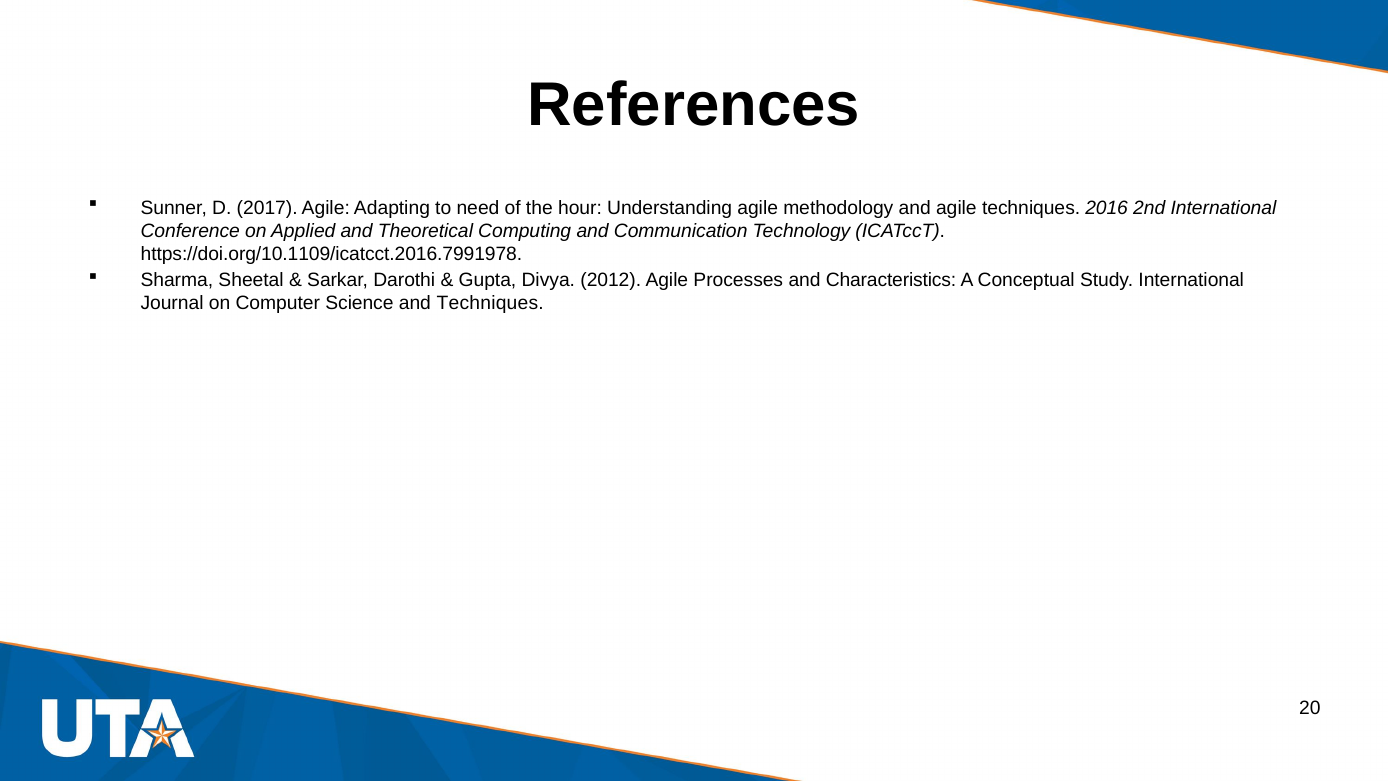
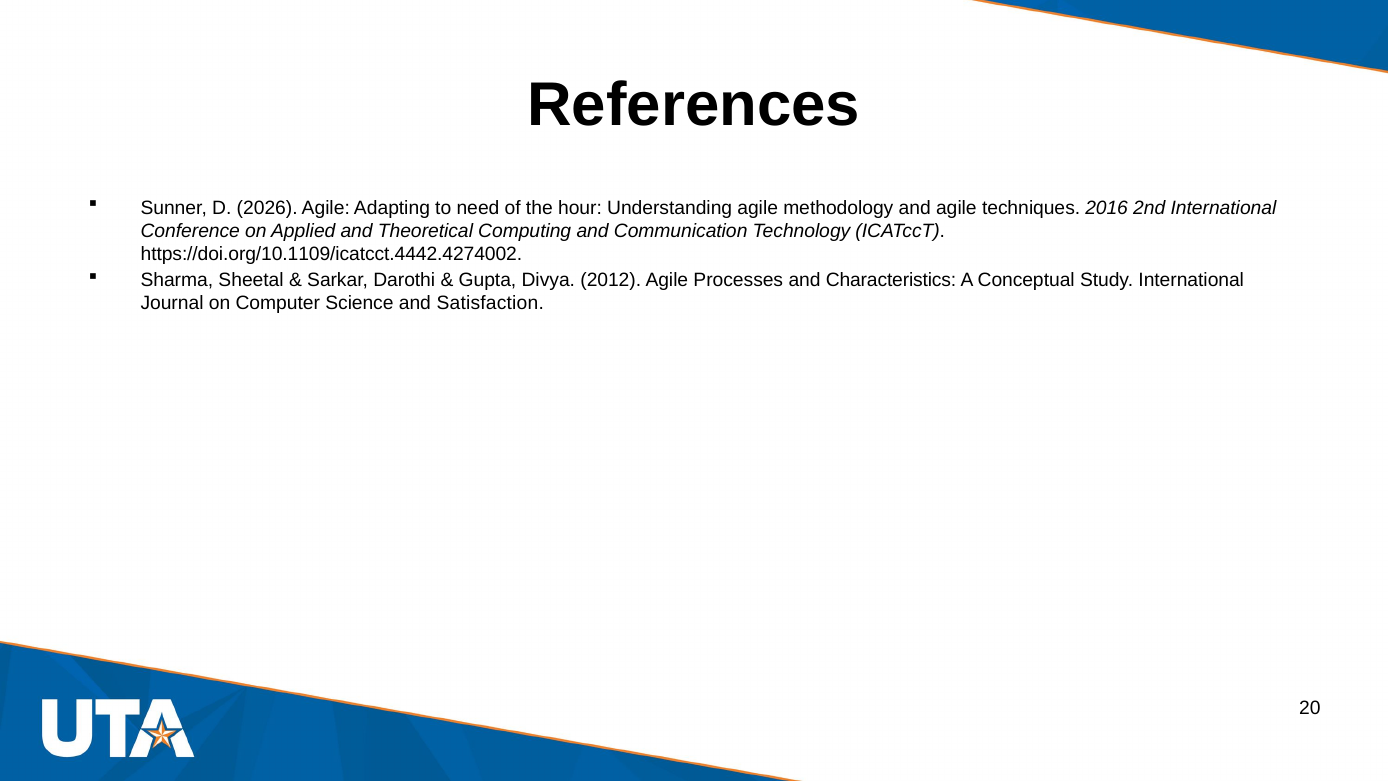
2017: 2017 -> 2026
https://doi.org/10.1109/icatcct.2016.7991978: https://doi.org/10.1109/icatcct.2016.7991978 -> https://doi.org/10.1109/icatcct.4442.4274002
and Techniques: Techniques -> Satisfaction
